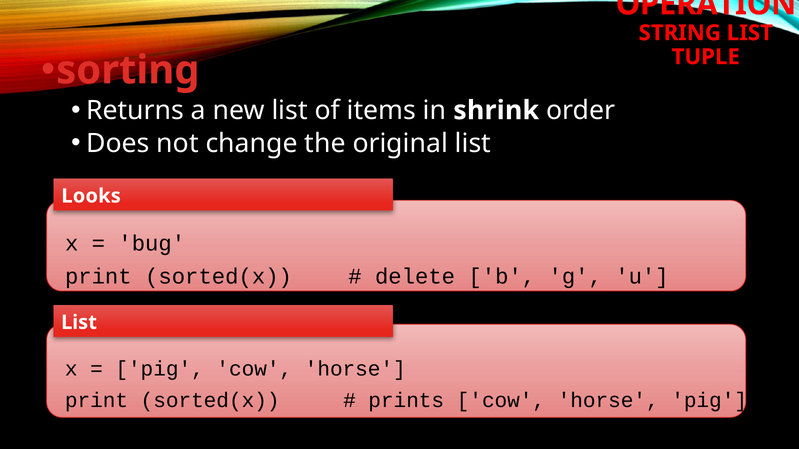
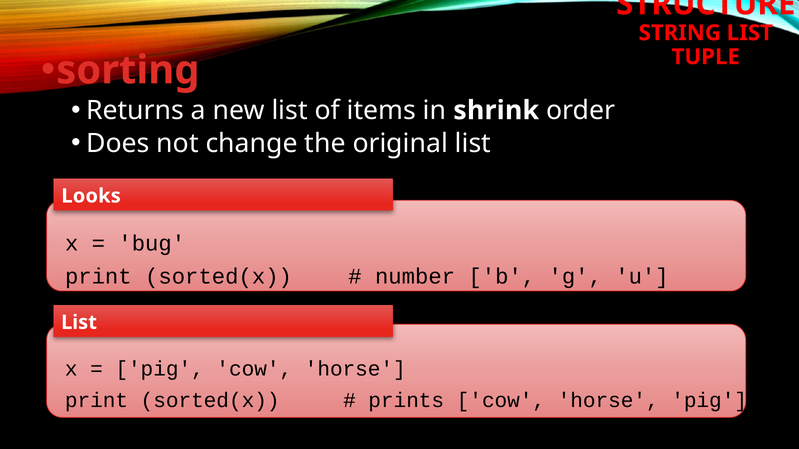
OPERATION: OPERATION -> STRUCTURE
delete: delete -> number
